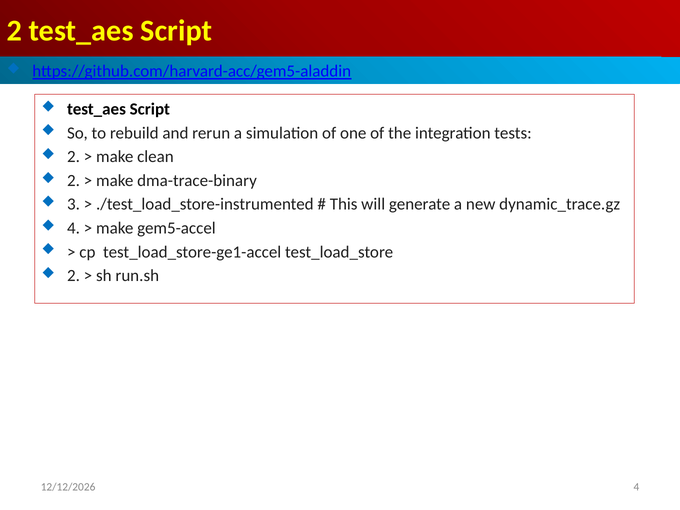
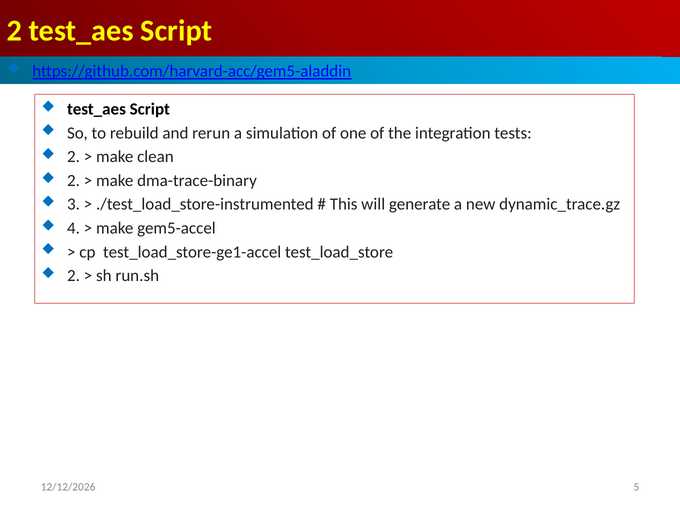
4 at (636, 487): 4 -> 5
